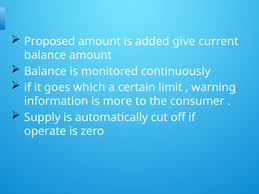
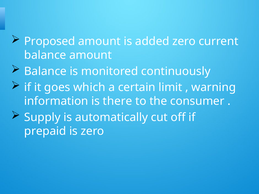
added give: give -> zero
more: more -> there
operate: operate -> prepaid
